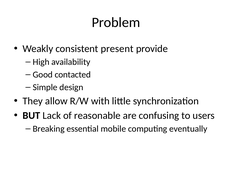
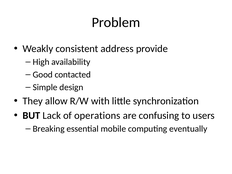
present: present -> address
reasonable: reasonable -> operations
